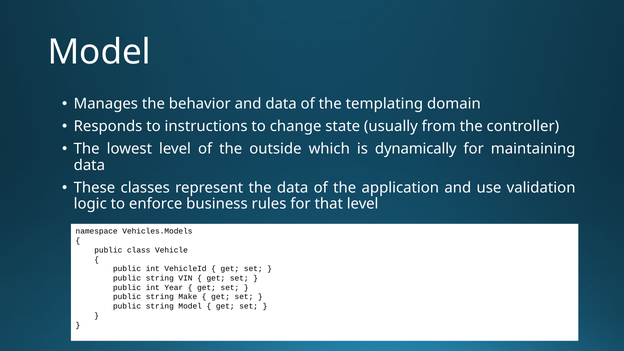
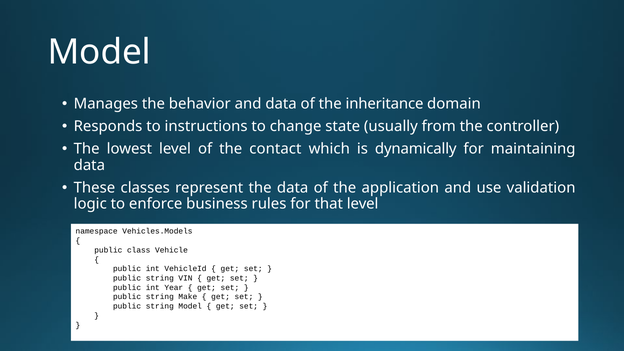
templating: templating -> inheritance
outside: outside -> contact
